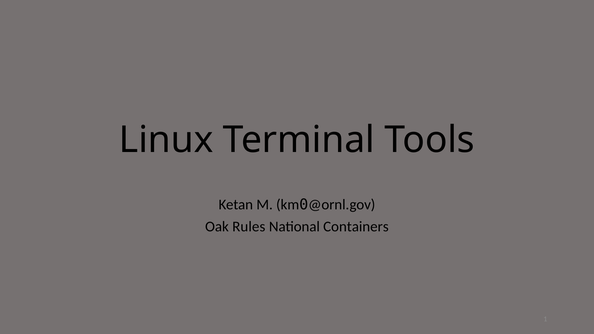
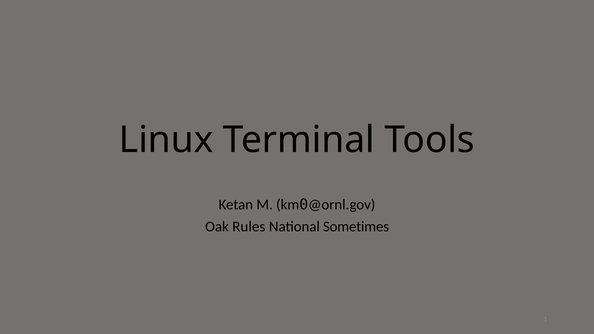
Containers: Containers -> Sometimes
